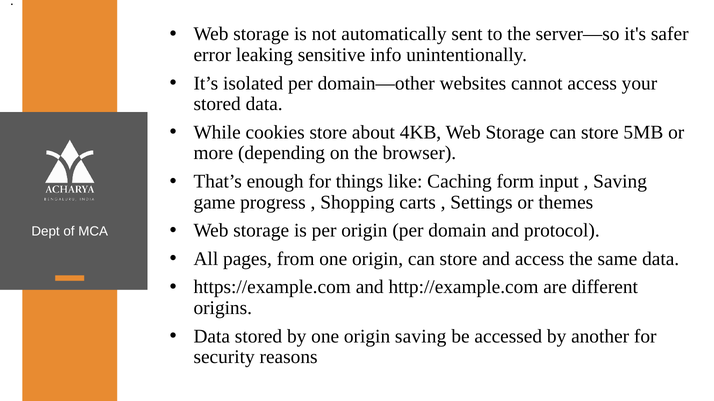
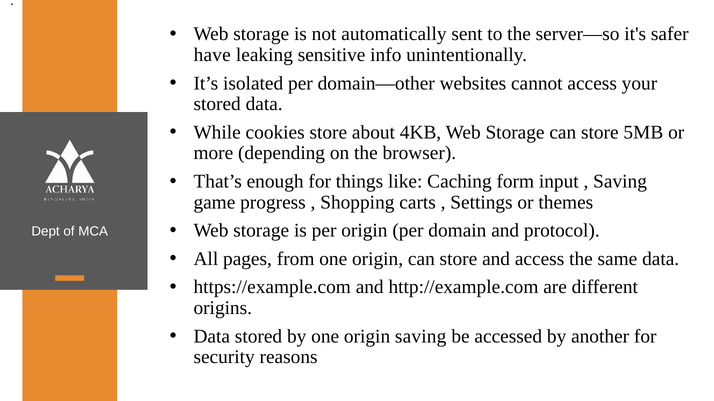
error: error -> have
